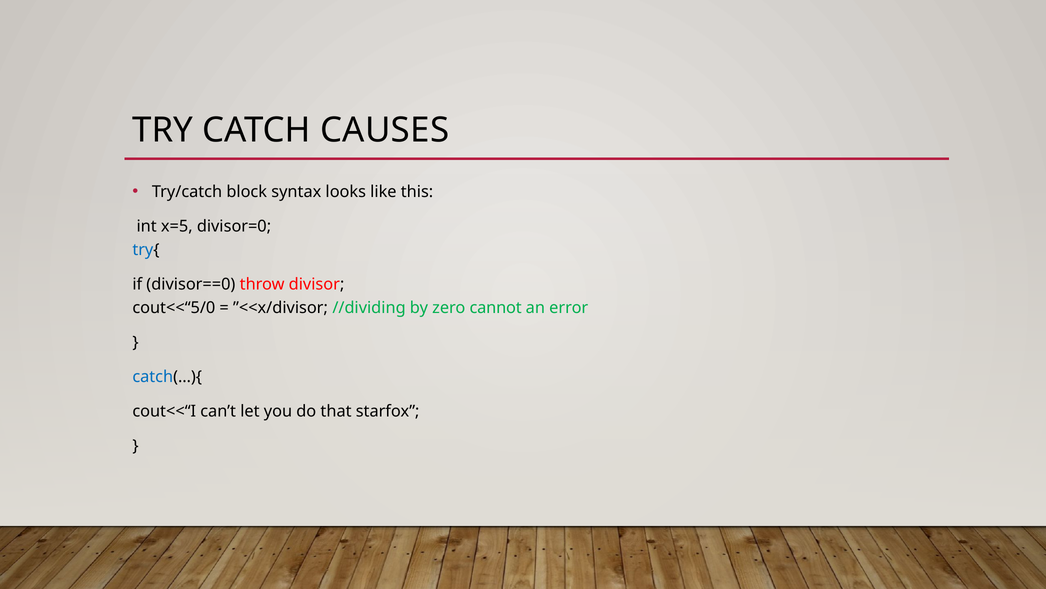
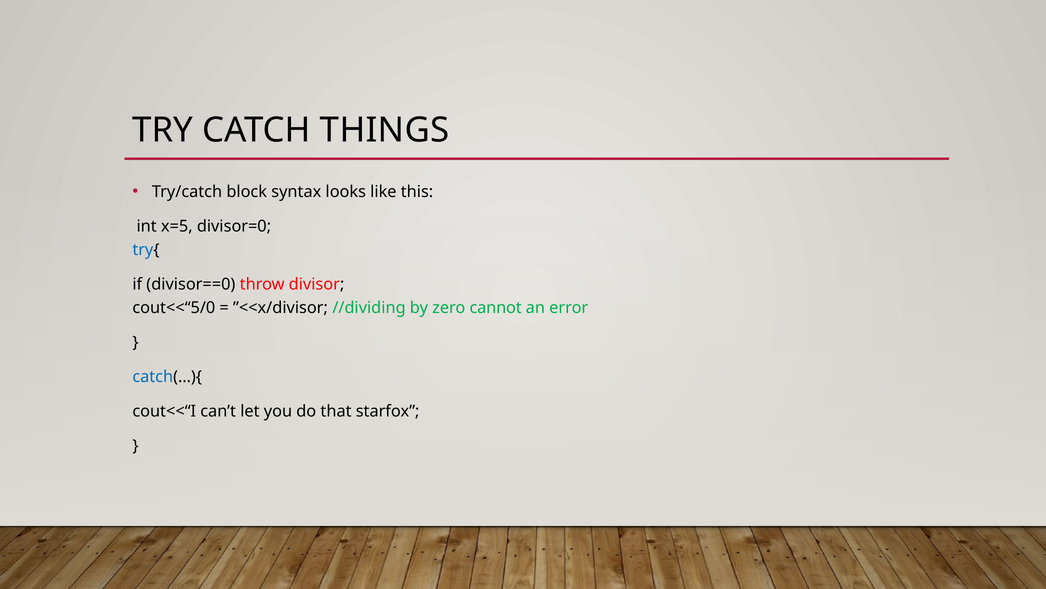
CAUSES: CAUSES -> THINGS
